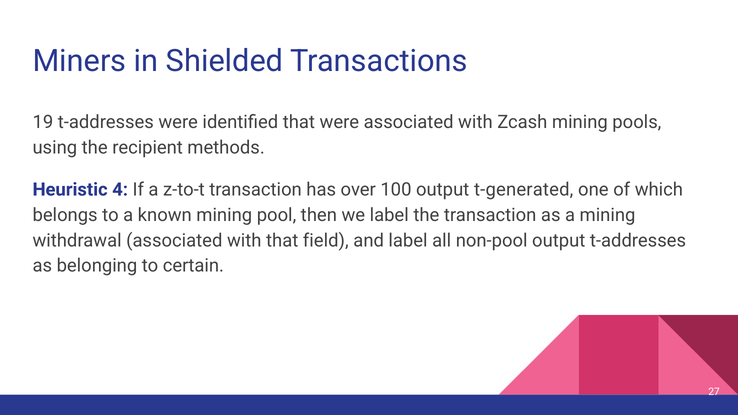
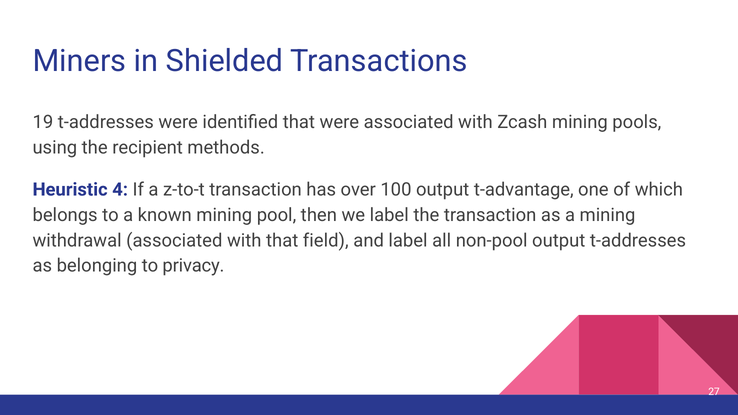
t-generated: t-generated -> t-advantage
certain: certain -> privacy
